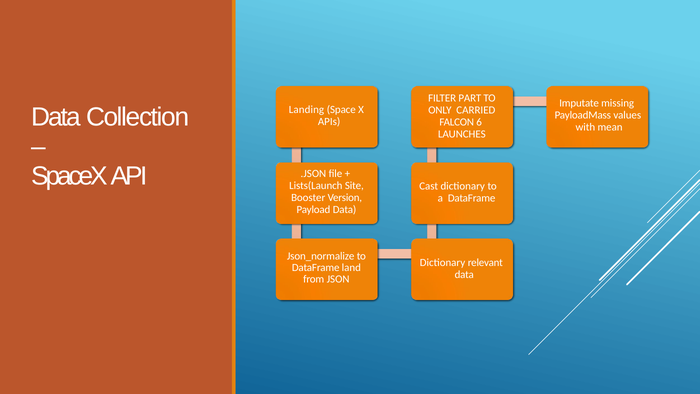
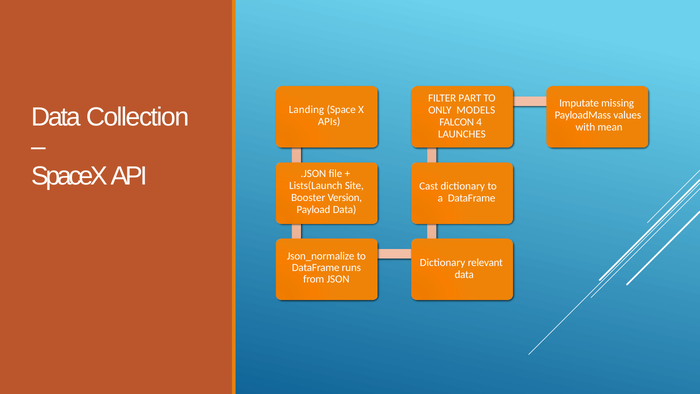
CARRIED: CARRIED -> MODELS
6: 6 -> 4
land: land -> runs
